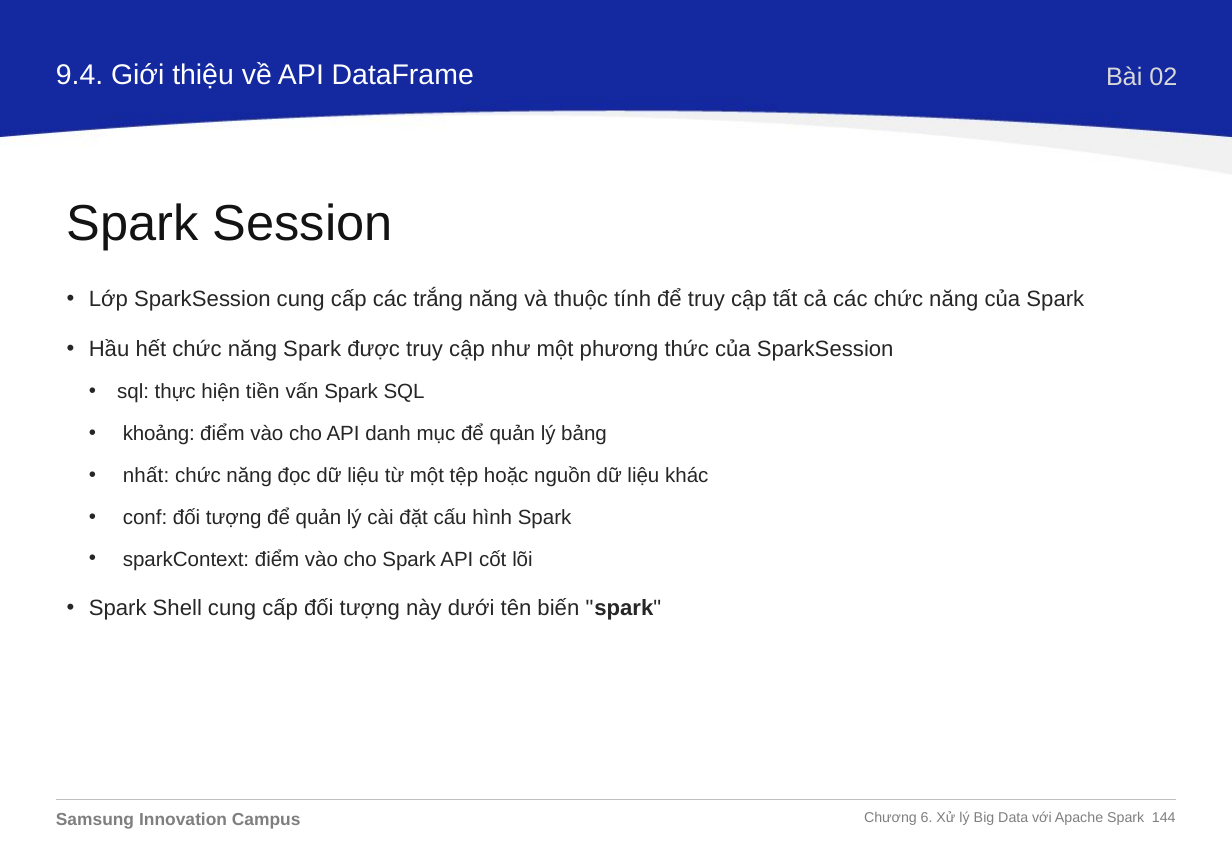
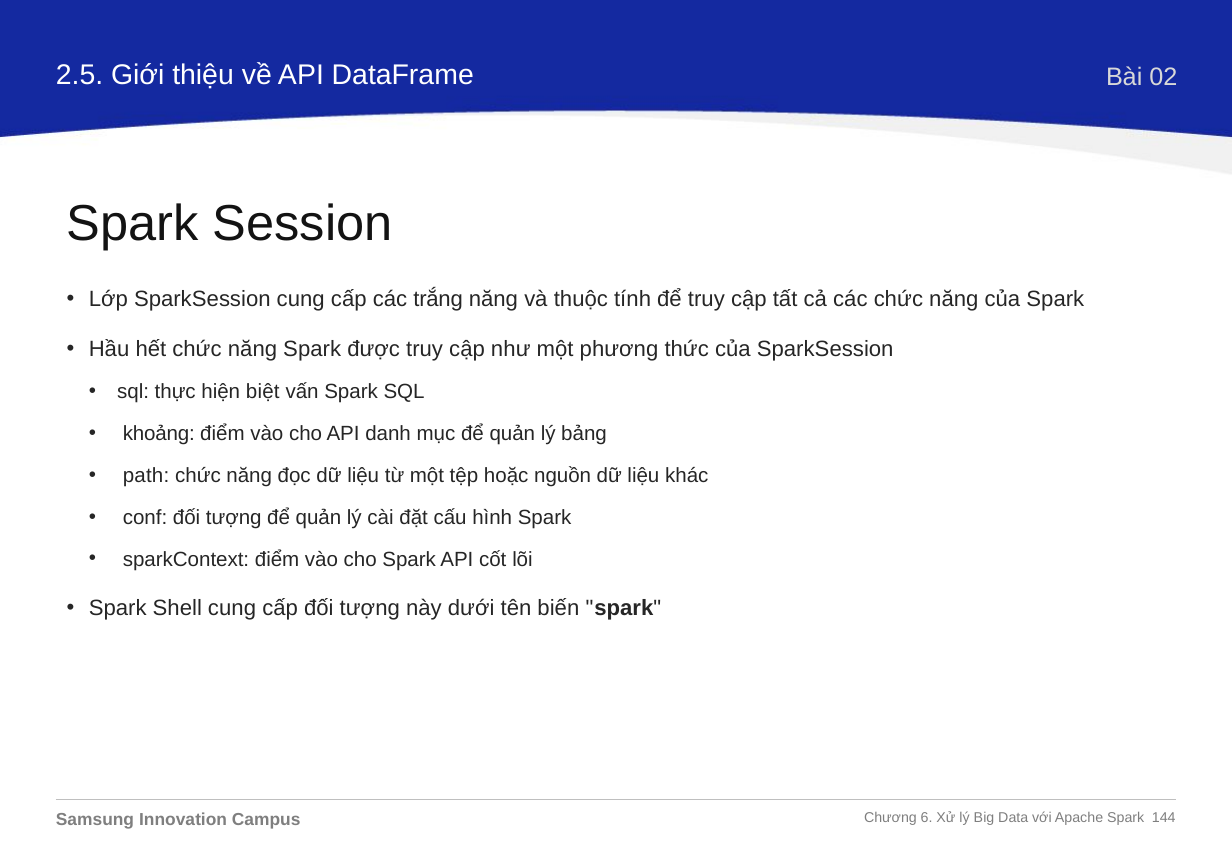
9.4: 9.4 -> 2.5
tiền: tiền -> biệt
nhất: nhất -> path
